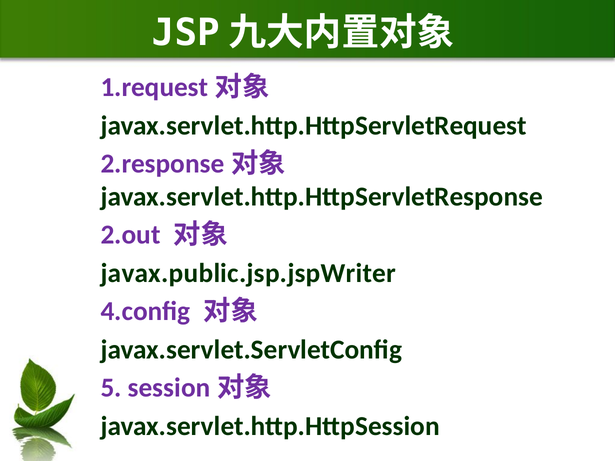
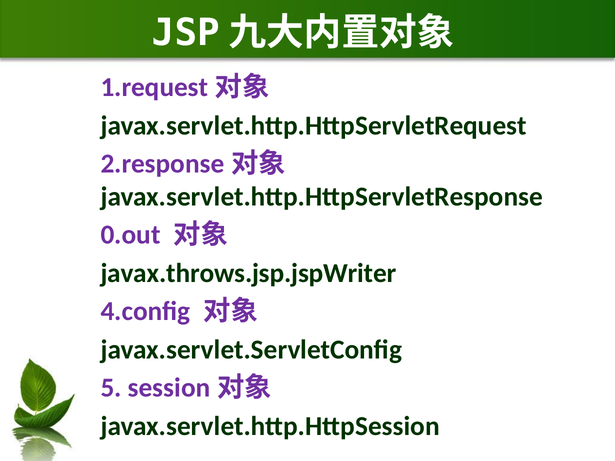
2.out: 2.out -> 0.out
javax.public.jsp.jspWriter: javax.public.jsp.jspWriter -> javax.throws.jsp.jspWriter
